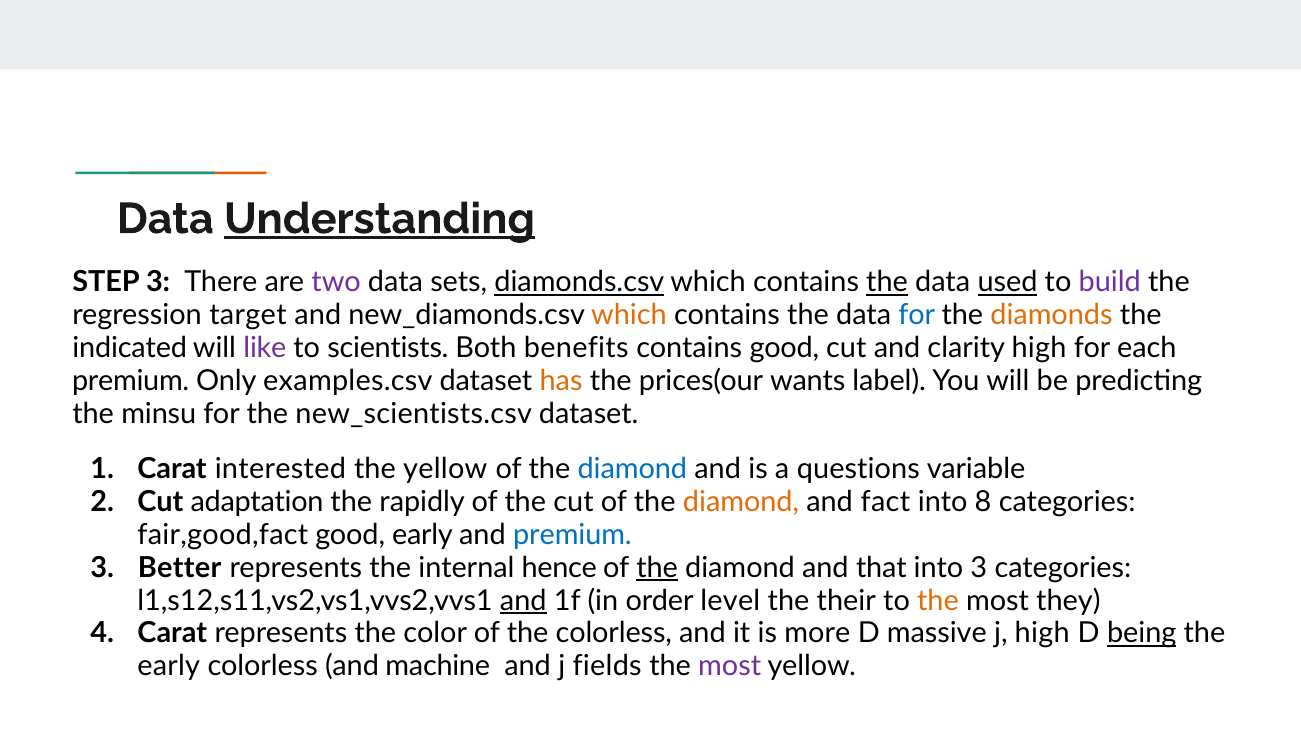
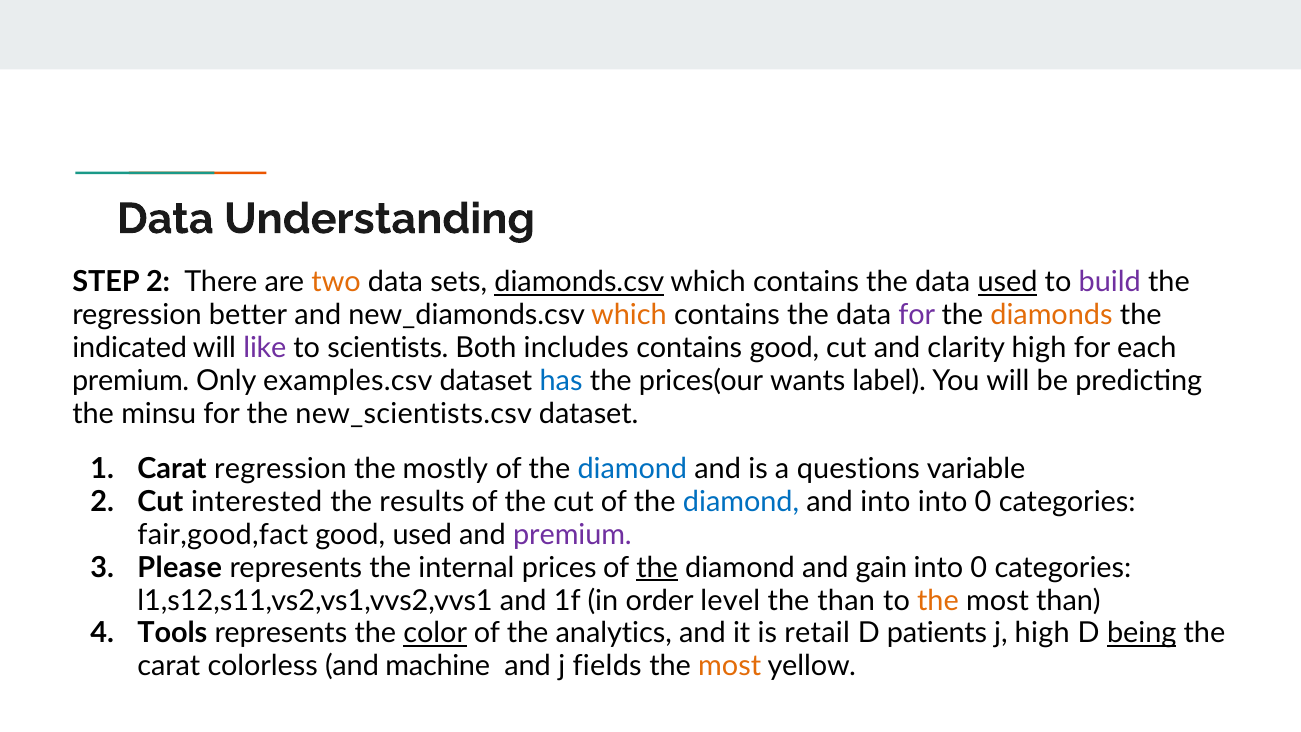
Understanding underline: present -> none
STEP 3: 3 -> 2
two colour: purple -> orange
the at (887, 282) underline: present -> none
target: target -> better
for at (917, 315) colour: blue -> purple
benefits: benefits -> includes
has colour: orange -> blue
Carat interested: interested -> regression
the yellow: yellow -> mostly
adaptation: adaptation -> interested
rapidly: rapidly -> results
diamond at (741, 502) colour: orange -> blue
and fact: fact -> into
8 at (983, 502): 8 -> 0
good early: early -> used
premium at (572, 534) colour: blue -> purple
Better: Better -> Please
hence: hence -> prices
that: that -> gain
3 at (979, 567): 3 -> 0
and at (523, 600) underline: present -> none
the their: their -> than
most they: they -> than
Carat at (172, 633): Carat -> Tools
color underline: none -> present
the colorless: colorless -> analytics
more: more -> retail
massive: massive -> patients
early at (169, 666): early -> carat
most at (730, 666) colour: purple -> orange
